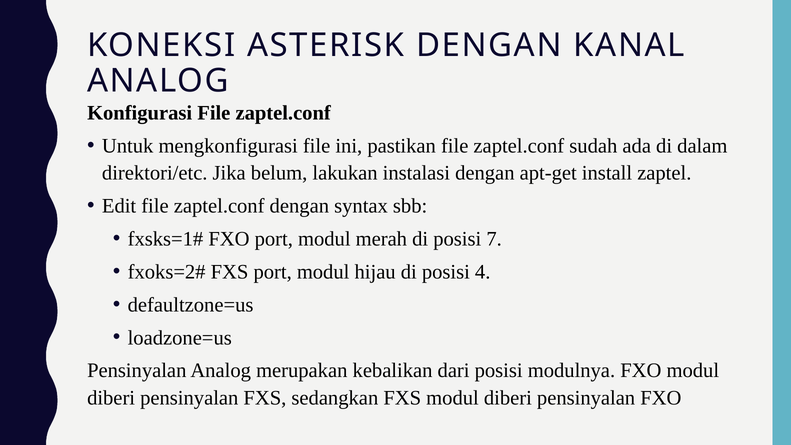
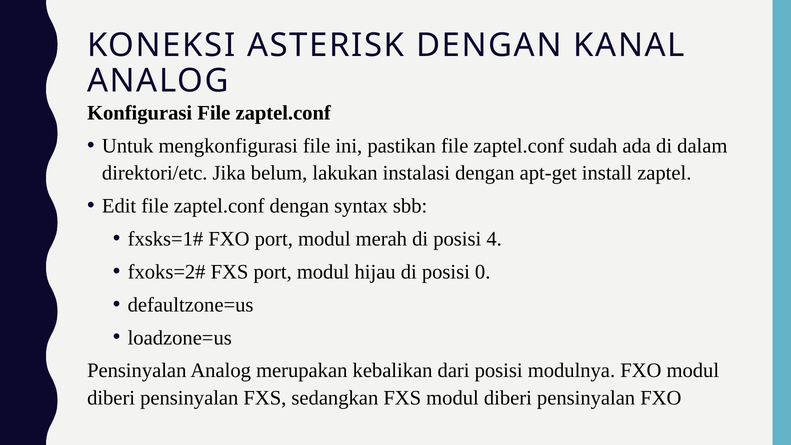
7: 7 -> 4
4: 4 -> 0
